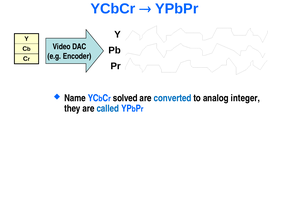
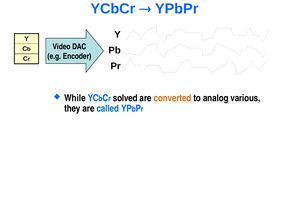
Name: Name -> While
converted colour: blue -> orange
integer: integer -> various
